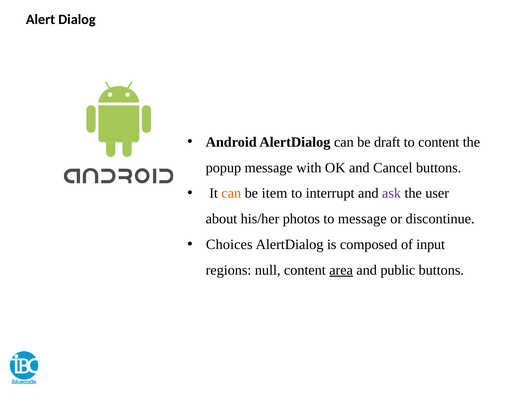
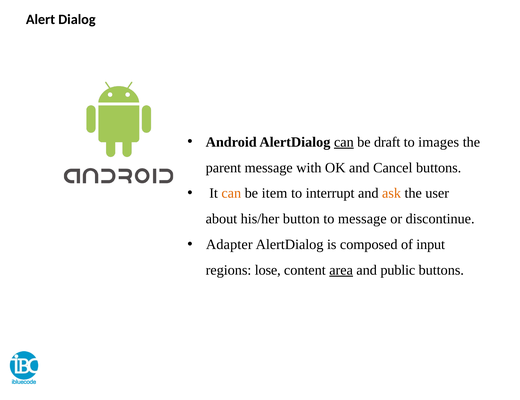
can at (344, 142) underline: none -> present
to content: content -> images
popup: popup -> parent
ask colour: purple -> orange
photos: photos -> button
Choices: Choices -> Adapter
null: null -> lose
